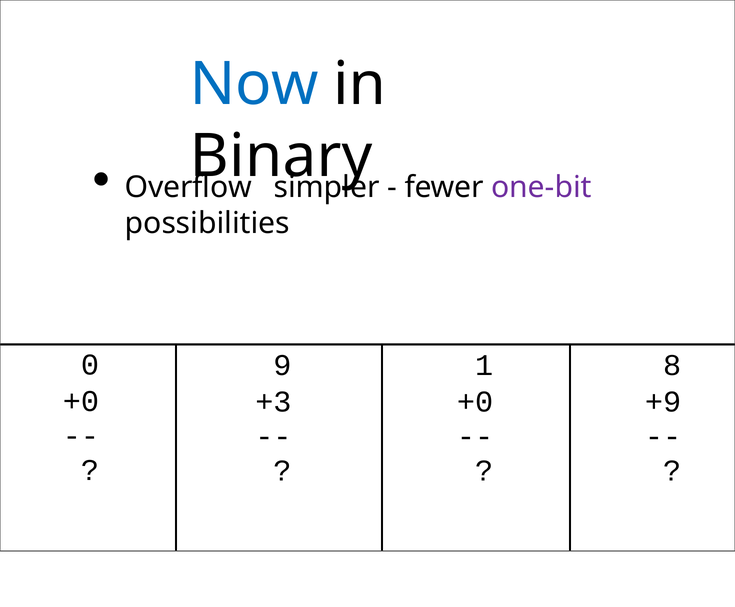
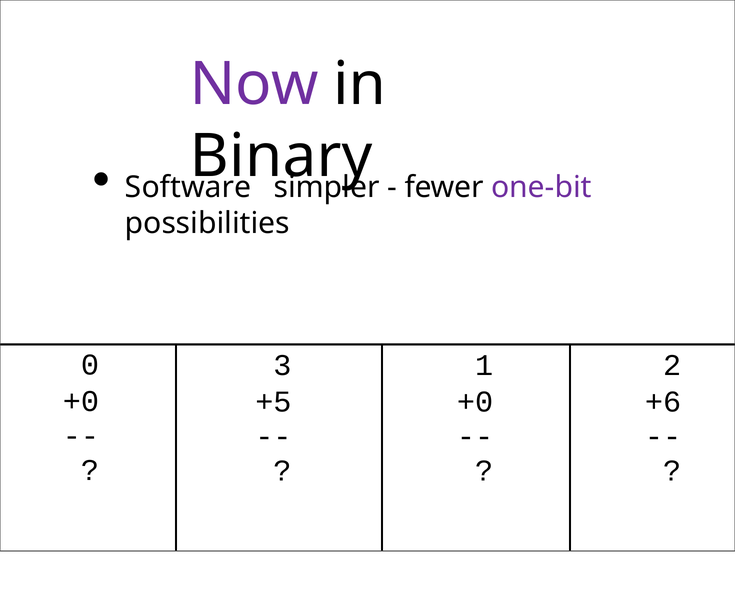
Now colour: blue -> purple
Overflow: Overflow -> Software
9: 9 -> 3
8: 8 -> 2
+3: +3 -> +5
+9: +9 -> +6
